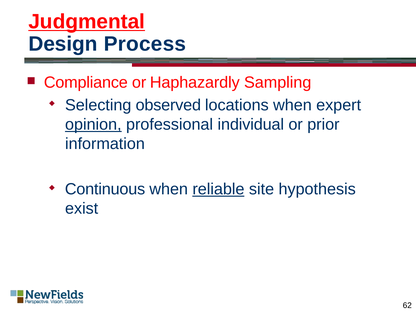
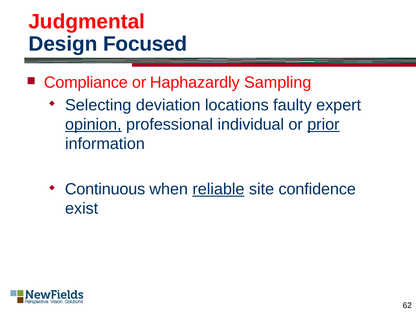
Judgmental underline: present -> none
Process: Process -> Focused
observed: observed -> deviation
locations when: when -> faulty
prior underline: none -> present
hypothesis: hypothesis -> confidence
